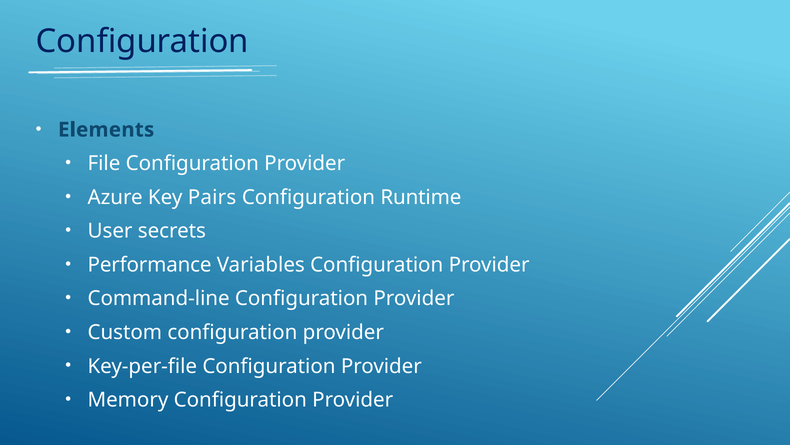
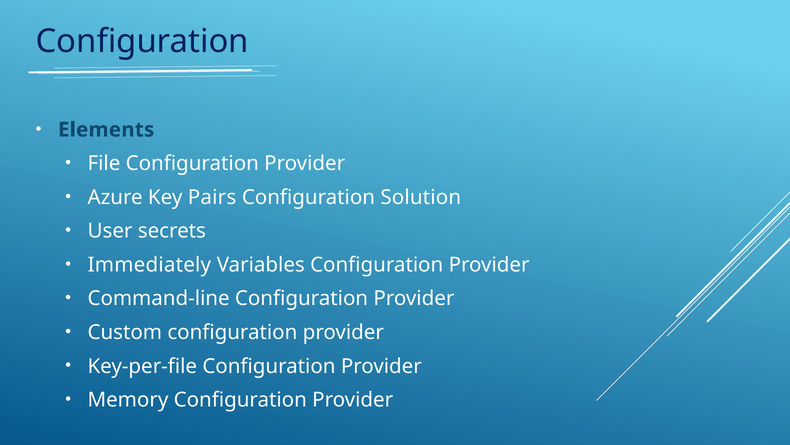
Runtime: Runtime -> Solution
Performance: Performance -> Immediately
